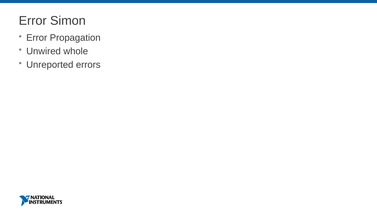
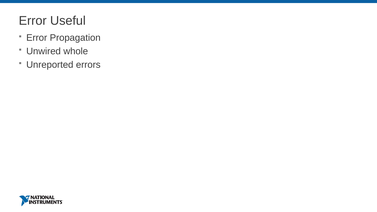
Simon: Simon -> Useful
